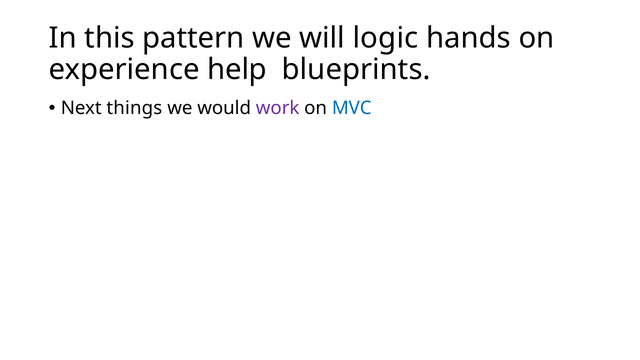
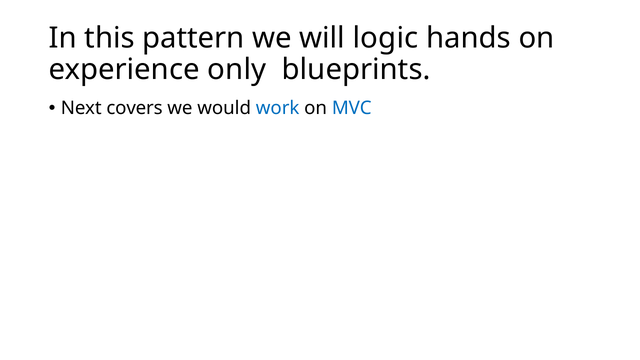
help: help -> only
things: things -> covers
work colour: purple -> blue
